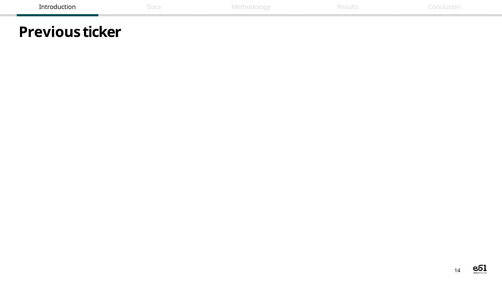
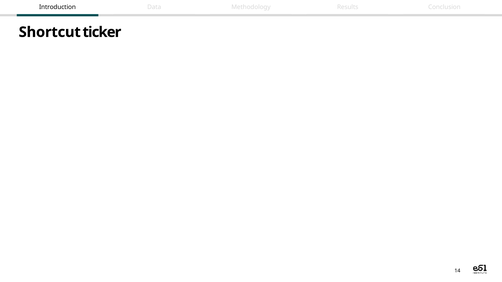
Previous: Previous -> Shortcut
